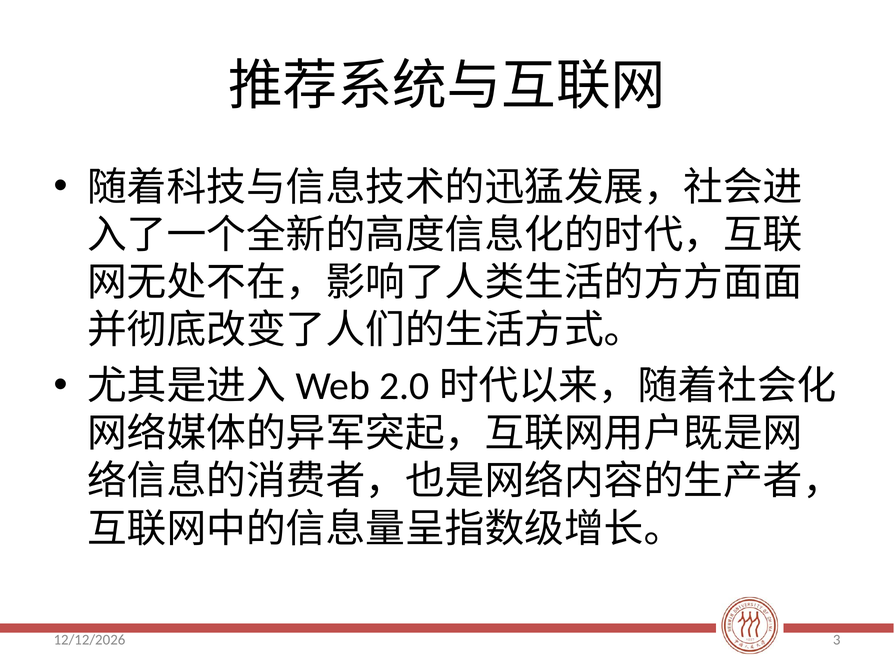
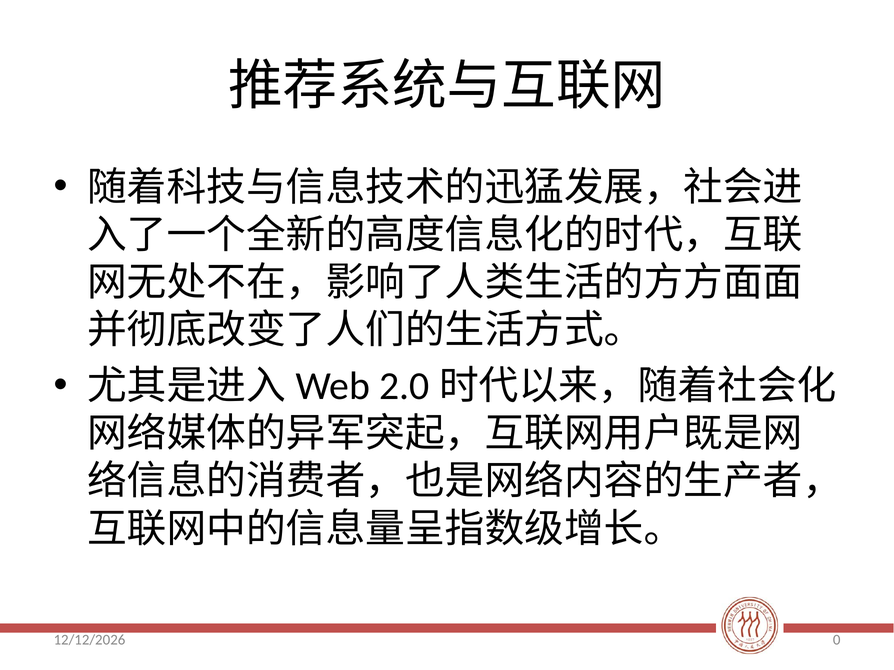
3: 3 -> 0
